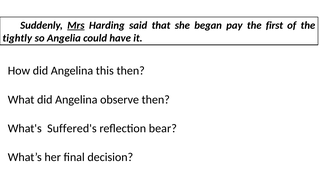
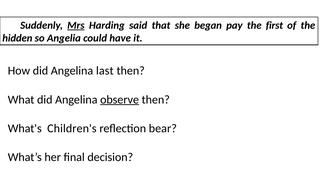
tightly: tightly -> hidden
this: this -> last
observe underline: none -> present
Suffered's: Suffered's -> Children's
